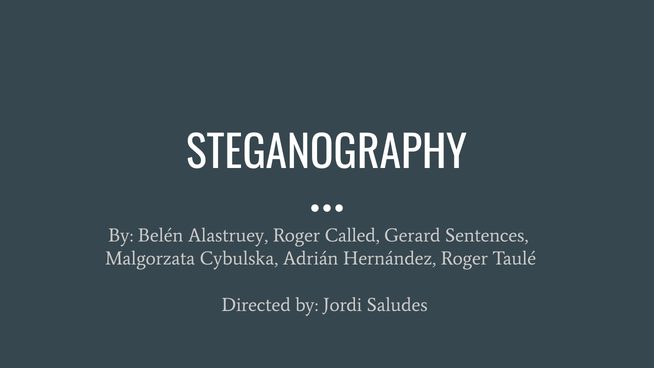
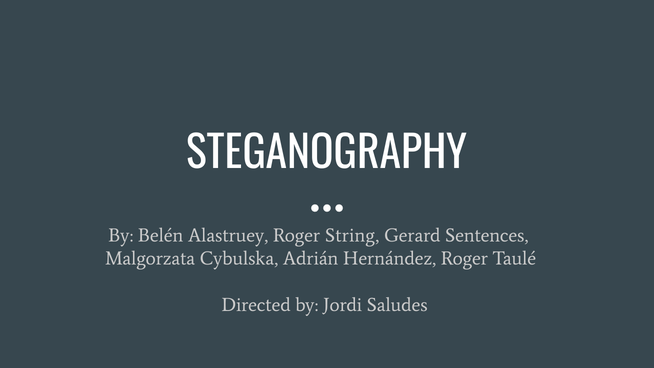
Called: Called -> String
